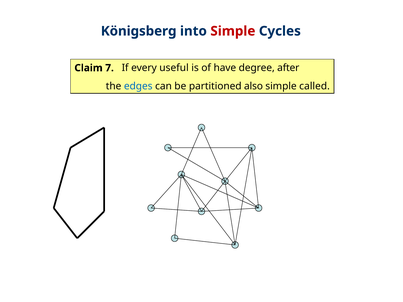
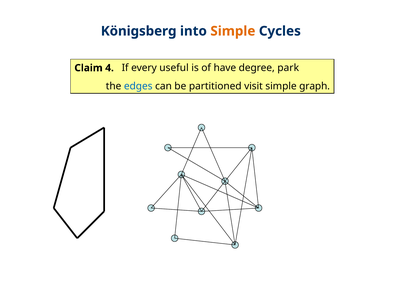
Simple at (233, 31) colour: red -> orange
7: 7 -> 4
after: after -> park
also: also -> visit
called: called -> graph
